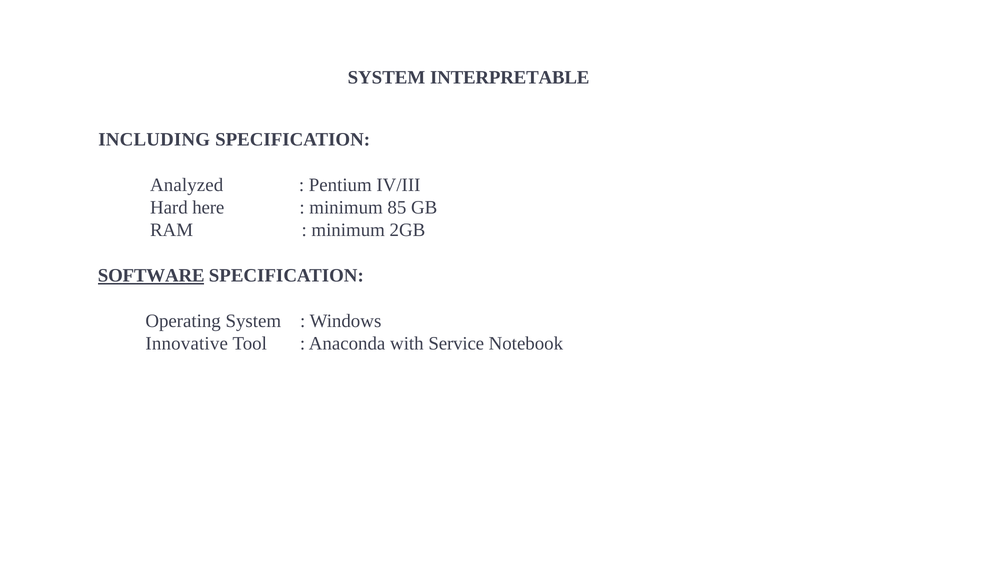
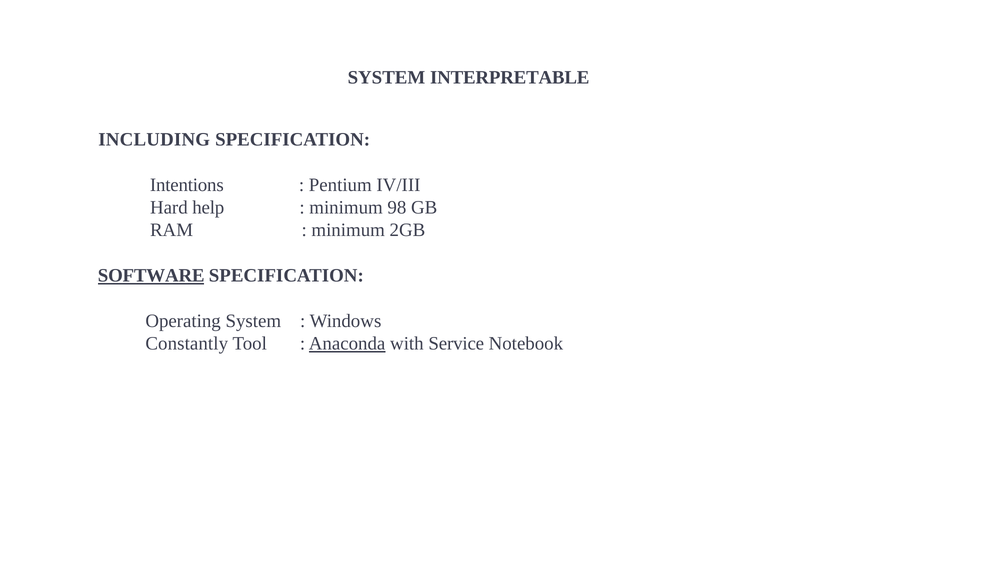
Analyzed: Analyzed -> Intentions
here: here -> help
85: 85 -> 98
Innovative: Innovative -> Constantly
Anaconda underline: none -> present
